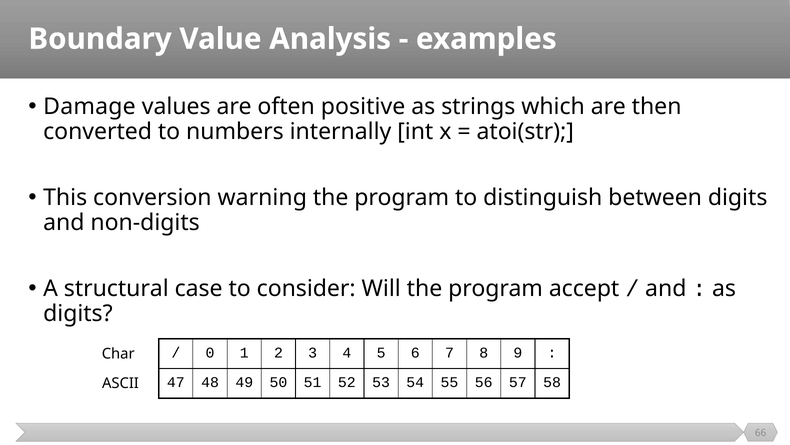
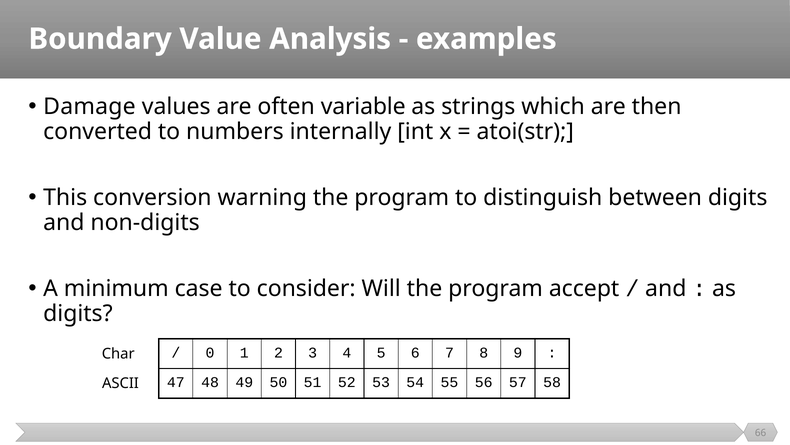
positive: positive -> variable
structural: structural -> minimum
